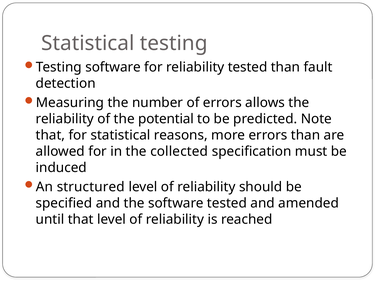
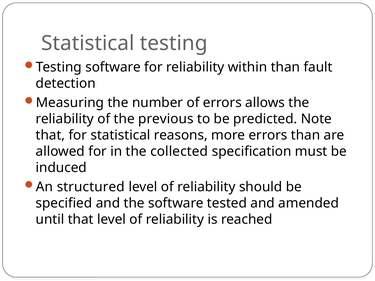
reliability tested: tested -> within
potential: potential -> previous
